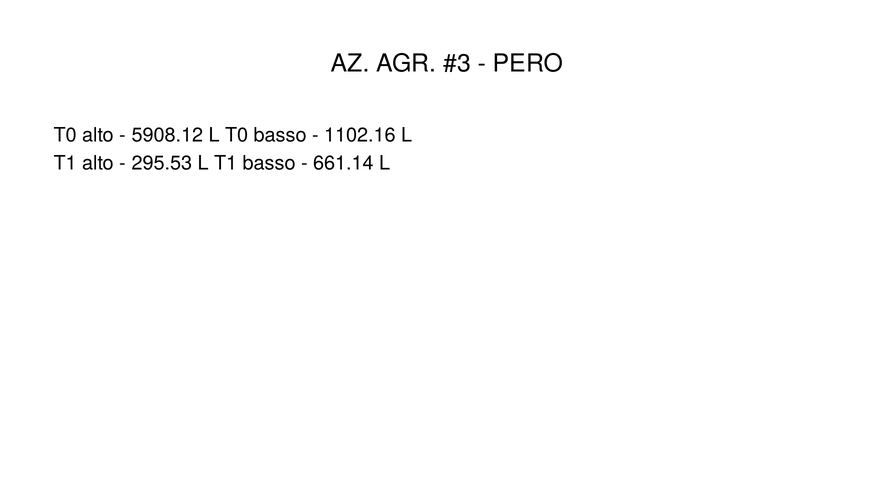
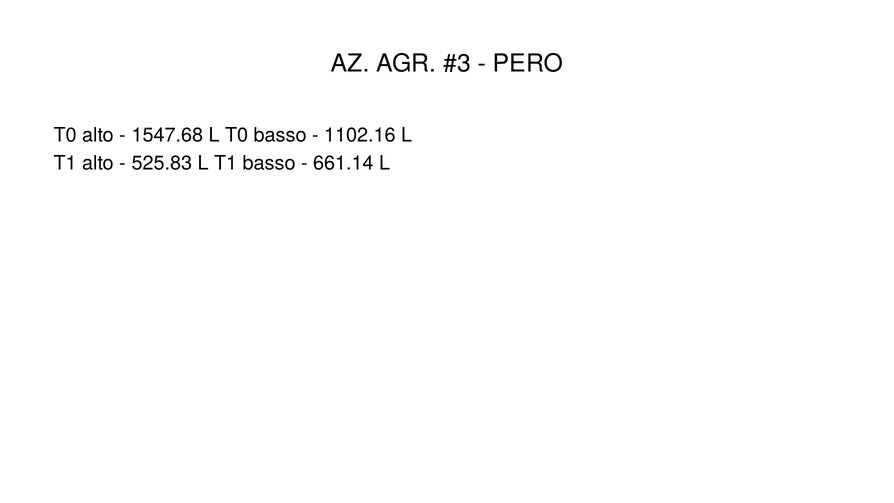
5908.12: 5908.12 -> 1547.68
295.53: 295.53 -> 525.83
